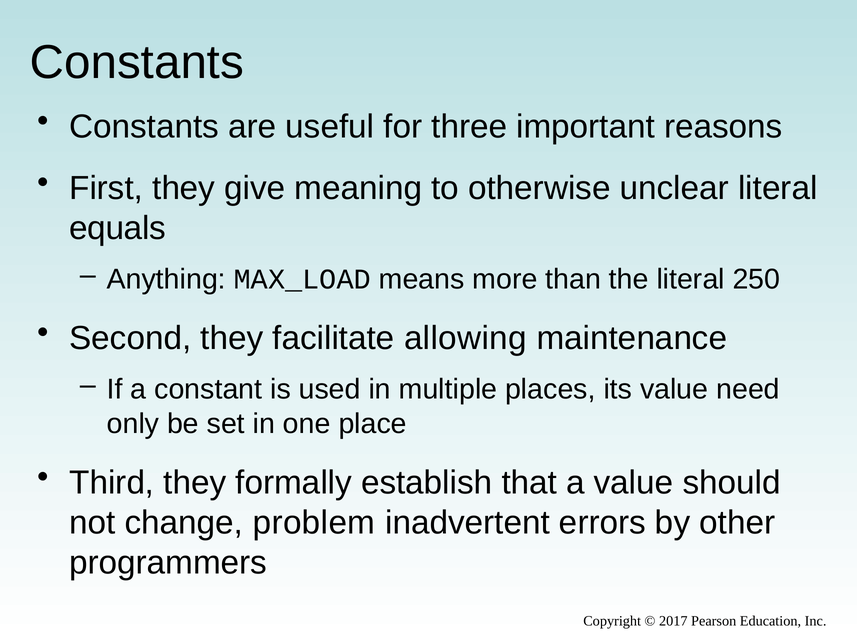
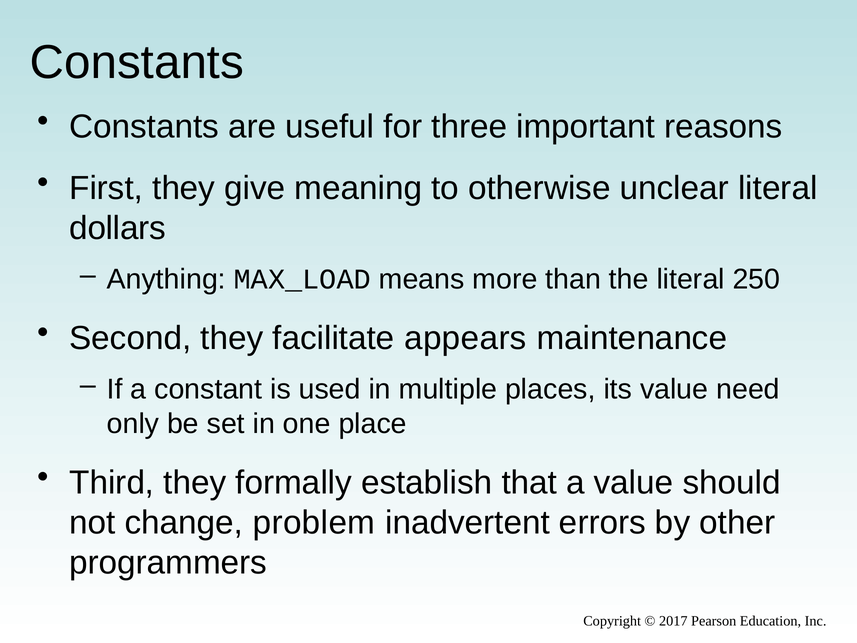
equals: equals -> dollars
allowing: allowing -> appears
